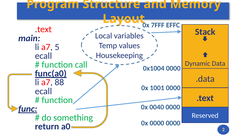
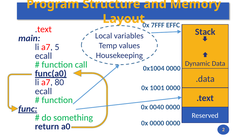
88: 88 -> 80
